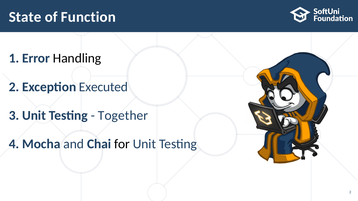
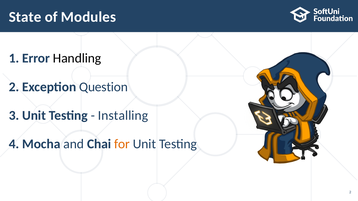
Function: Function -> Modules
Executed: Executed -> Question
Together: Together -> Installing
for colour: black -> orange
